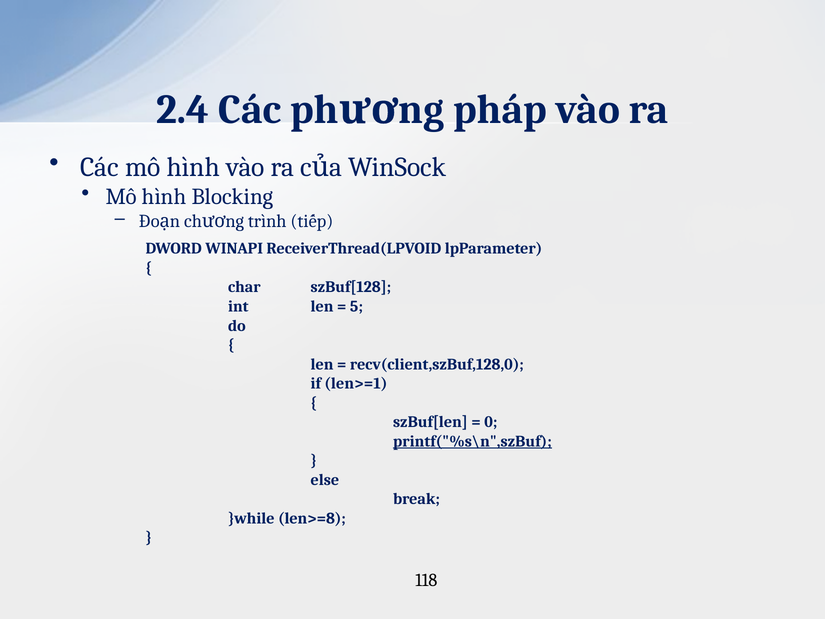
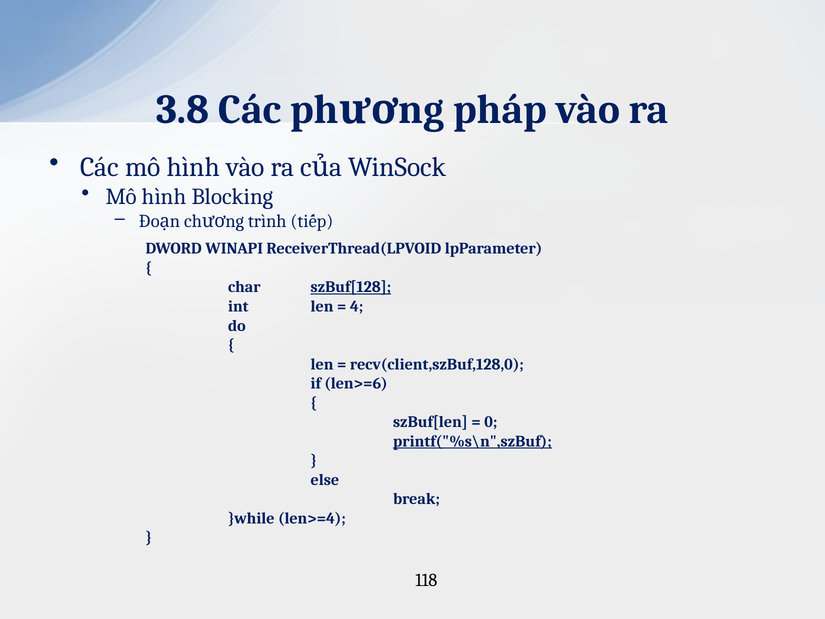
2.4: 2.4 -> 3.8
szBuf[128 underline: none -> present
5: 5 -> 4
len>=1: len>=1 -> len>=6
len>=8: len>=8 -> len>=4
